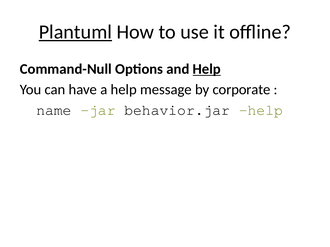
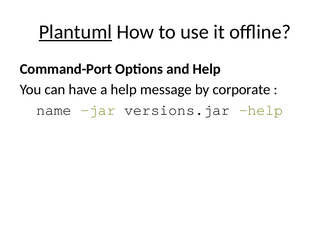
Command-Null: Command-Null -> Command-Port
Help at (207, 69) underline: present -> none
behavior.jar: behavior.jar -> versions.jar
